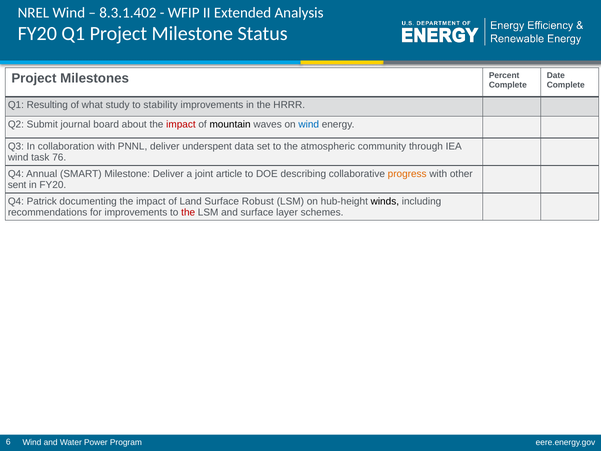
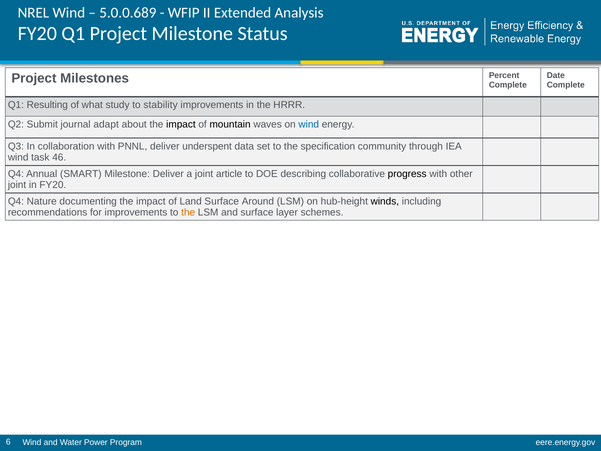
8.3.1.402: 8.3.1.402 -> 5.0.0.689
board: board -> adapt
impact at (181, 124) colour: red -> black
atmospheric: atmospheric -> specification
76: 76 -> 46
progress colour: orange -> black
sent at (17, 185): sent -> joint
Patrick: Patrick -> Nature
Robust: Robust -> Around
the at (188, 212) colour: red -> orange
